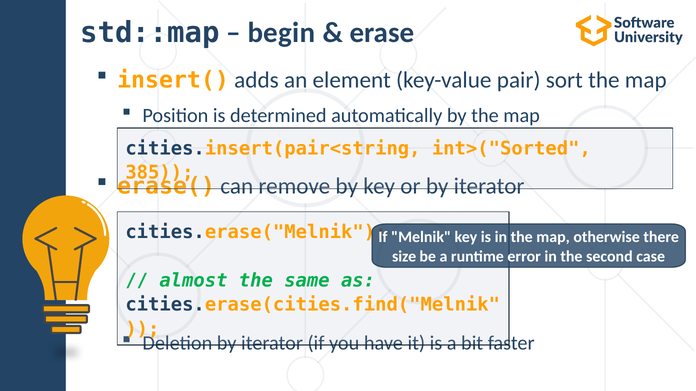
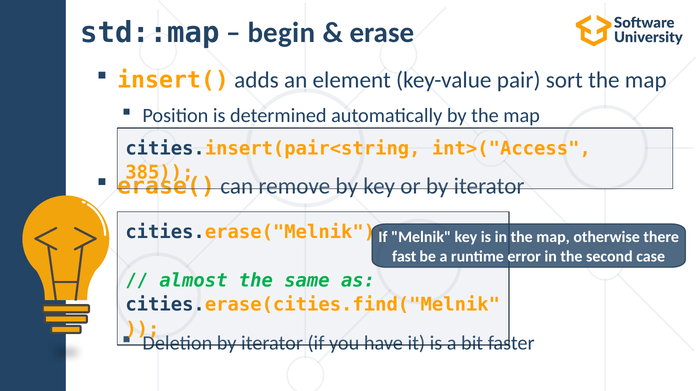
int>("Sorted: int>("Sorted -> int>("Access
size: size -> fast
